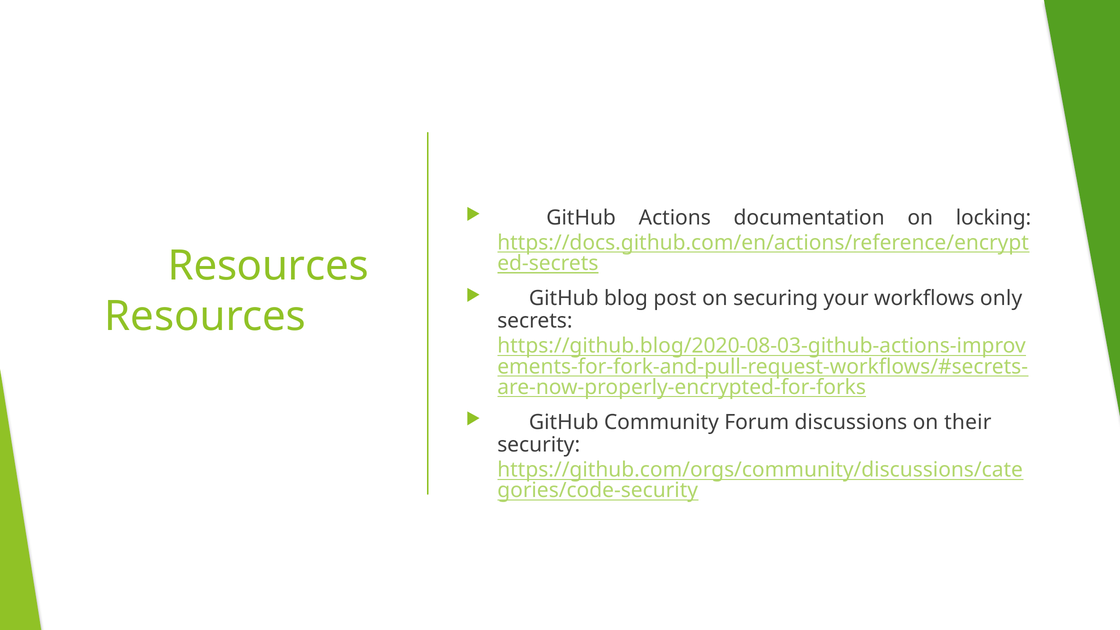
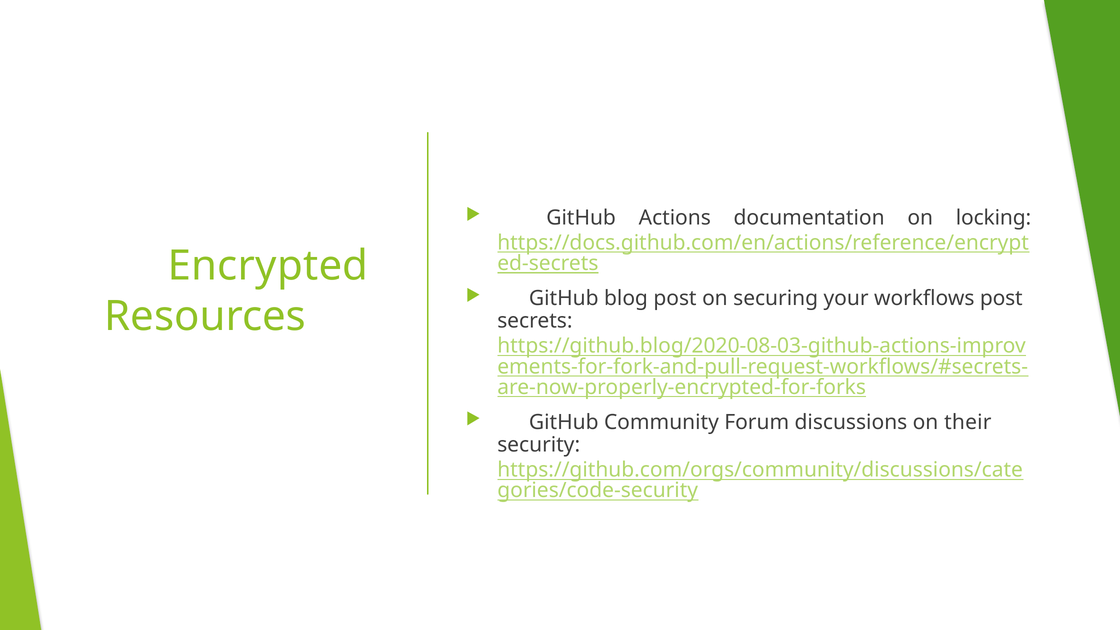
Resources at (268, 266): Resources -> Encrypted
workflows only: only -> post
